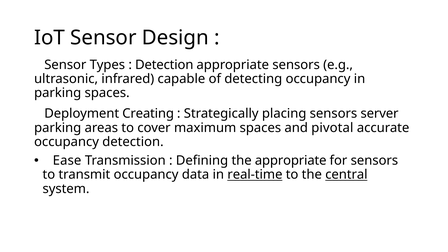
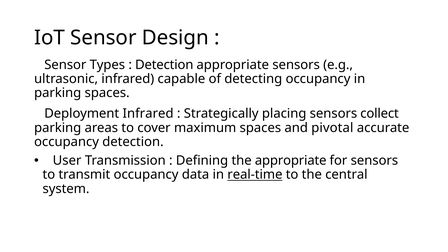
Deployment Creating: Creating -> Infrared
server: server -> collect
Ease: Ease -> User
central underline: present -> none
